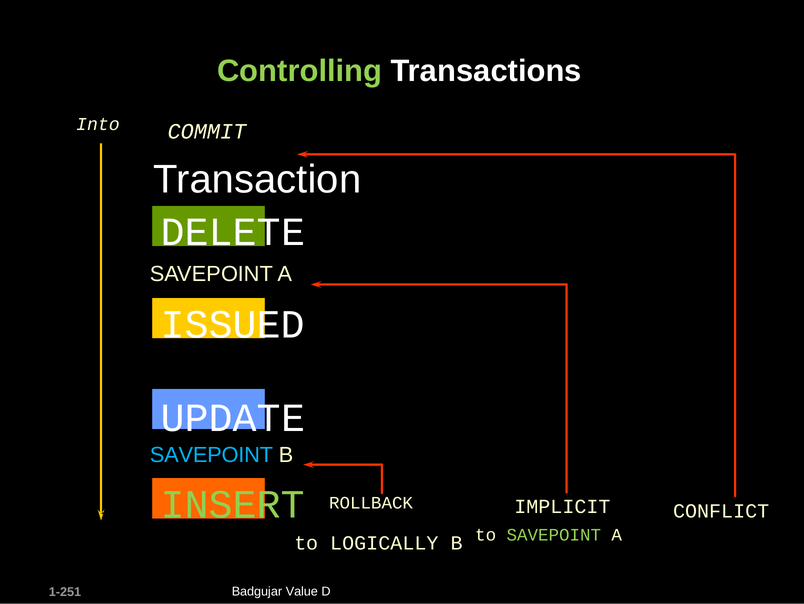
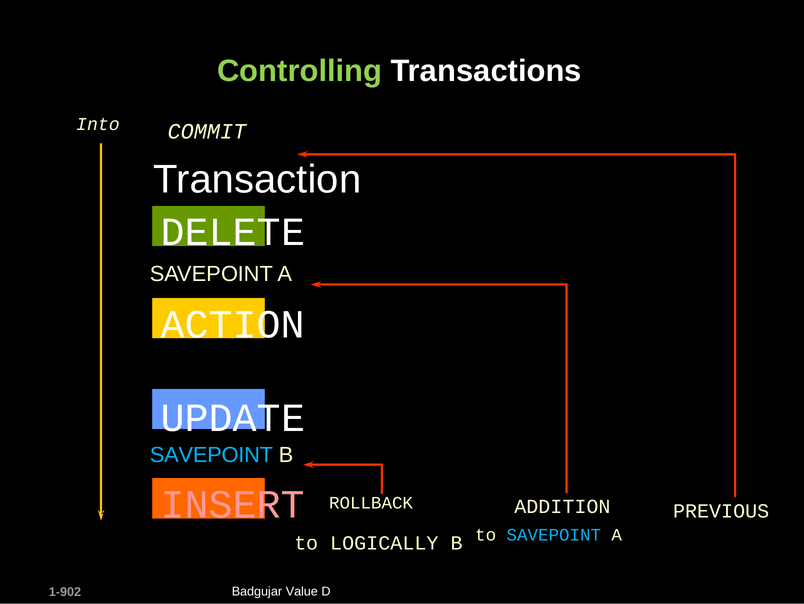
ISSUED: ISSUED -> ACTION
INSERT colour: light green -> pink
IMPLICIT: IMPLICIT -> ADDITION
CONFLICT: CONFLICT -> PREVIOUS
SAVEPOINT at (554, 535) colour: light green -> light blue
1-251: 1-251 -> 1-902
